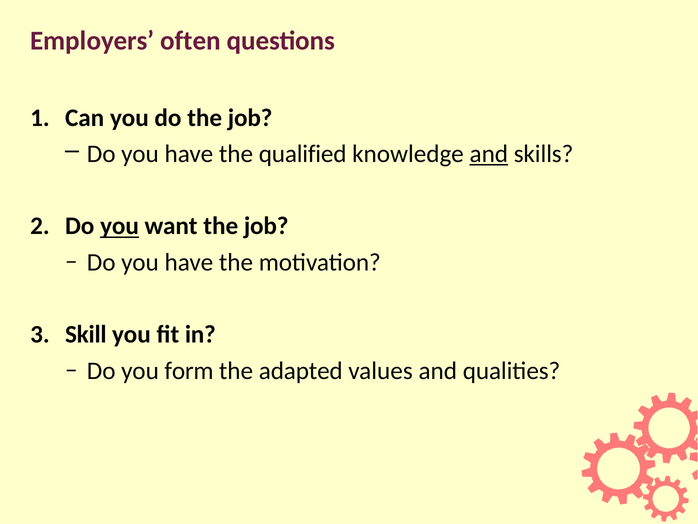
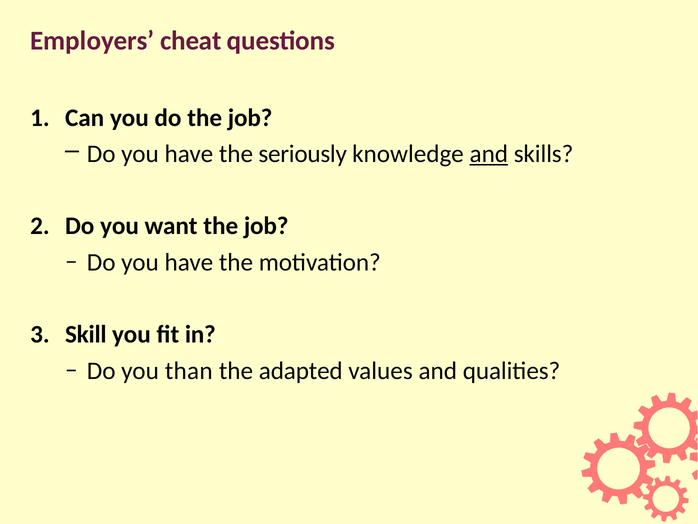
often: often -> cheat
qualified: qualified -> seriously
you at (120, 226) underline: present -> none
form: form -> than
